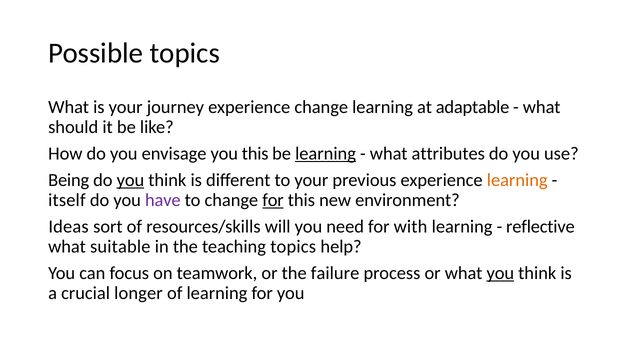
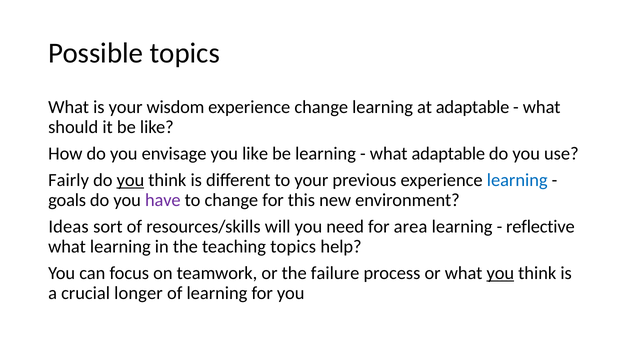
journey: journey -> wisdom
you this: this -> like
learning at (326, 153) underline: present -> none
what attributes: attributes -> adaptable
Being: Being -> Fairly
learning at (517, 180) colour: orange -> blue
itself: itself -> goals
for at (273, 200) underline: present -> none
with: with -> area
what suitable: suitable -> learning
